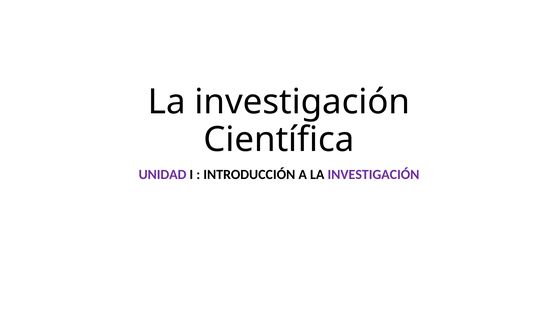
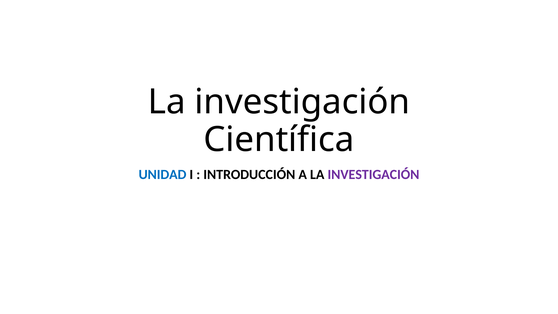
UNIDAD colour: purple -> blue
